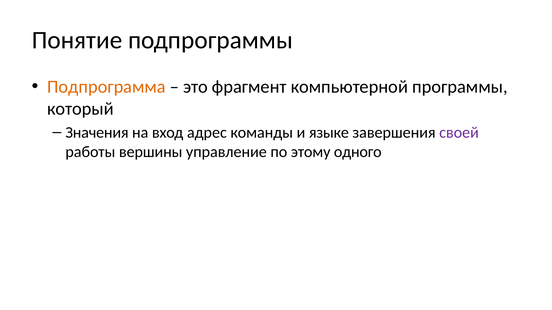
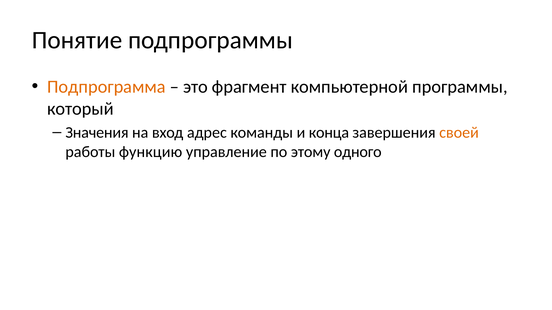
языке: языке -> конца
своей colour: purple -> orange
вершины: вершины -> функцию
